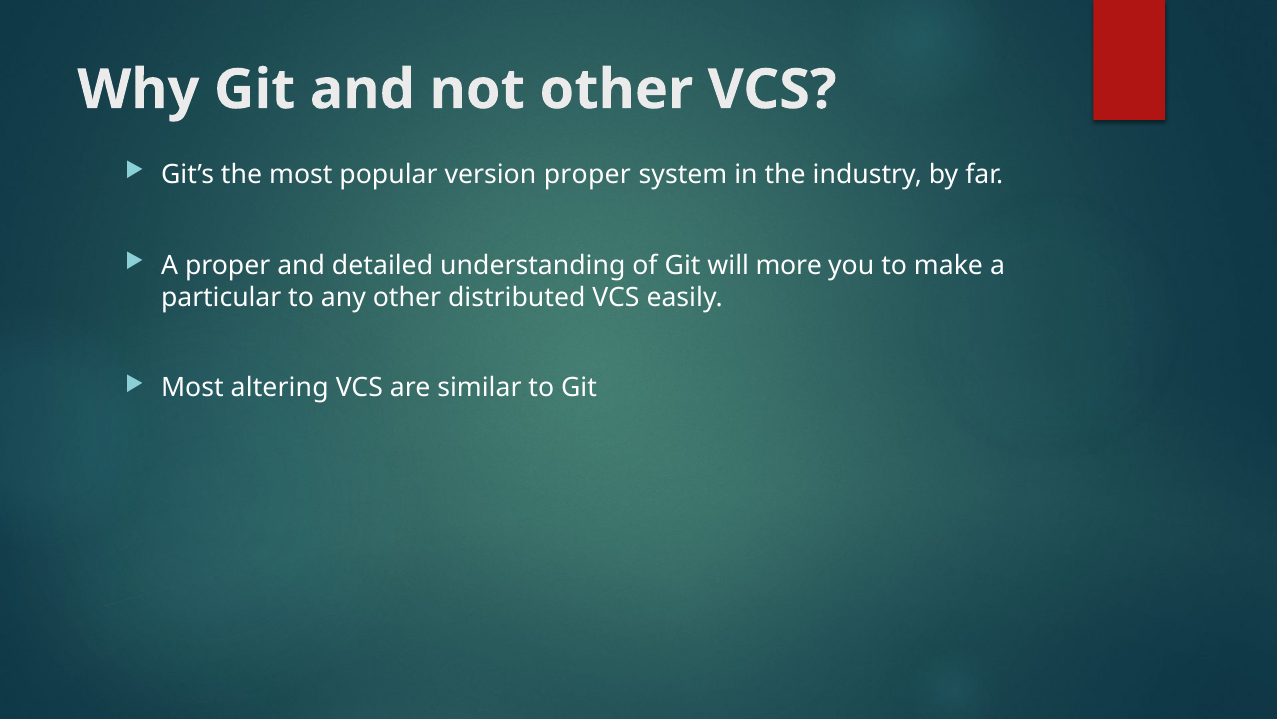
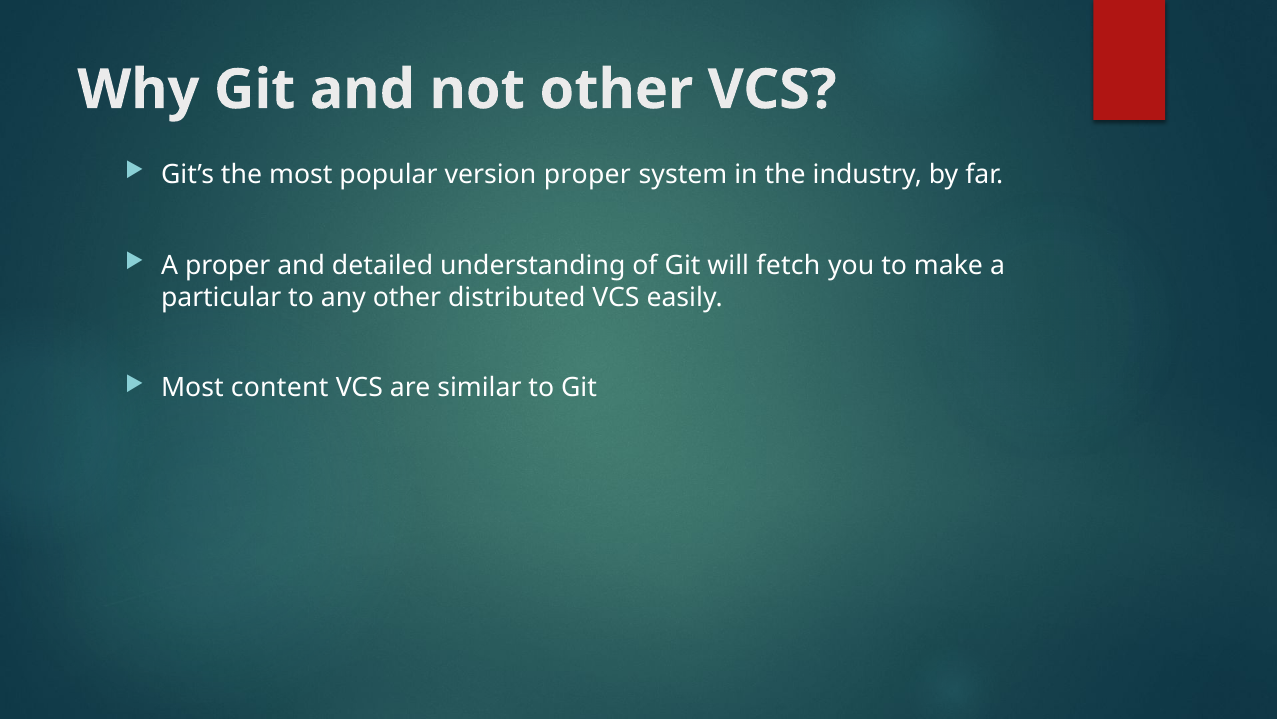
more: more -> fetch
altering: altering -> content
